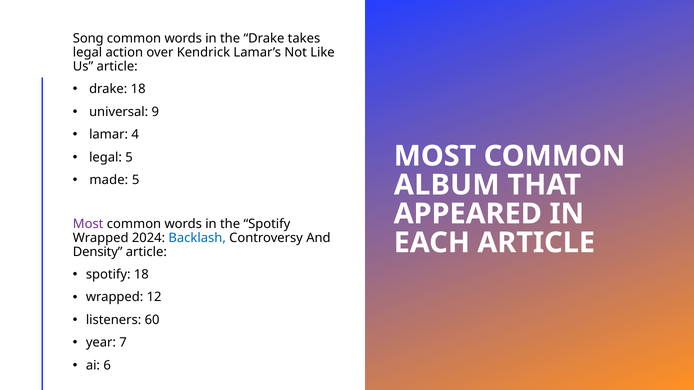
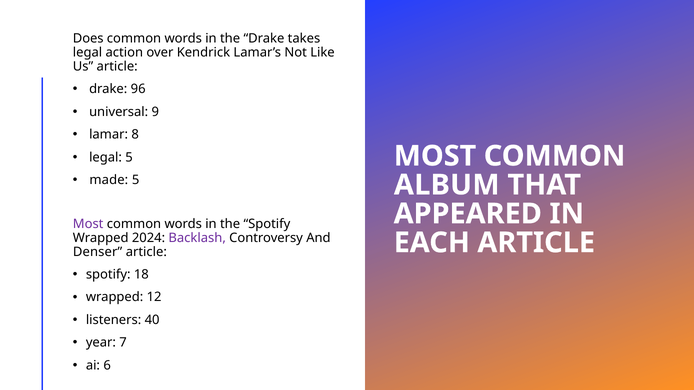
Song: Song -> Does
drake 18: 18 -> 96
4: 4 -> 8
Backlash colour: blue -> purple
Density: Density -> Denser
60: 60 -> 40
